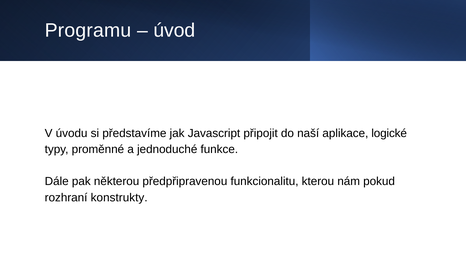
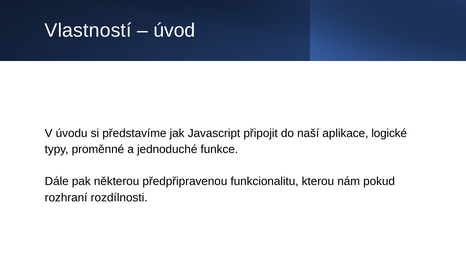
Programu: Programu -> Vlastností
konstrukty: konstrukty -> rozdílnosti
